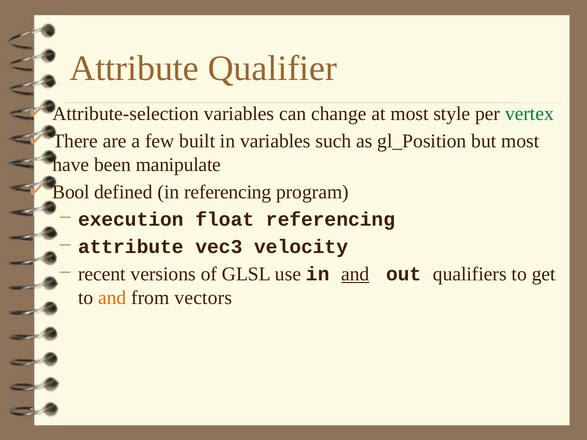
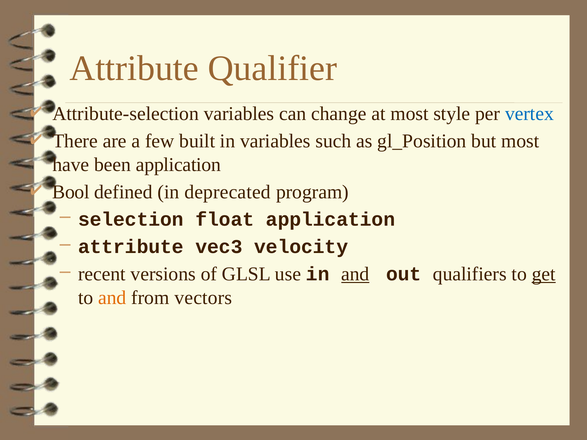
vertex colour: green -> blue
been manipulate: manipulate -> application
in referencing: referencing -> deprecated
execution: execution -> selection
float referencing: referencing -> application
get underline: none -> present
